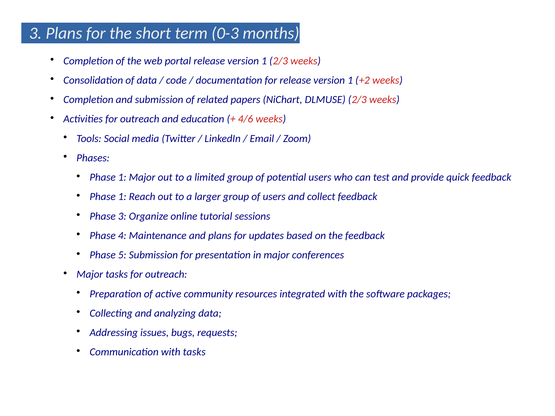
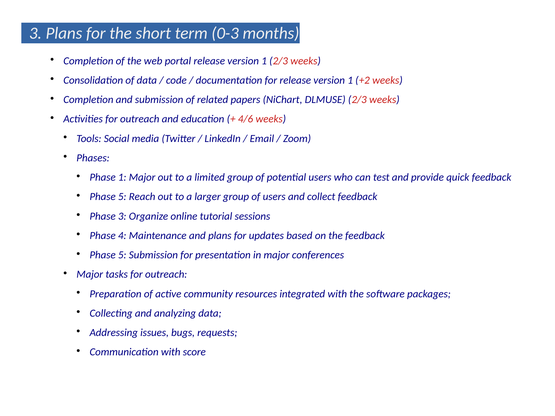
1 at (122, 197): 1 -> 5
with tasks: tasks -> score
